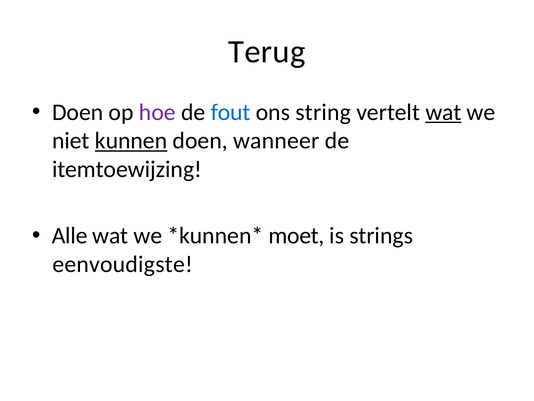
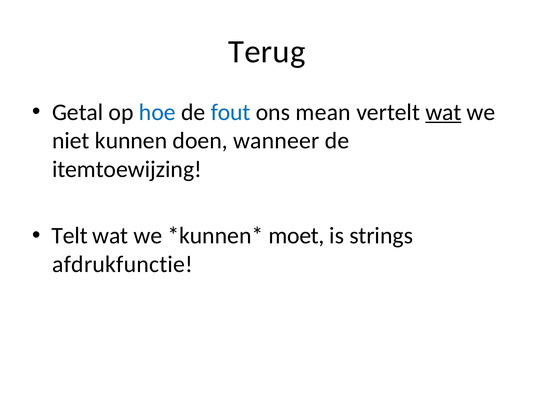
Doen at (78, 112): Doen -> Getal
hoe colour: purple -> blue
string: string -> mean
kunnen underline: present -> none
Alle: Alle -> Telt
eenvoudigste: eenvoudigste -> afdrukfunctie
